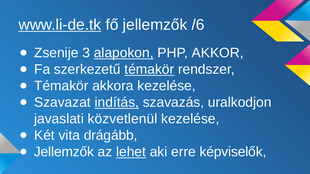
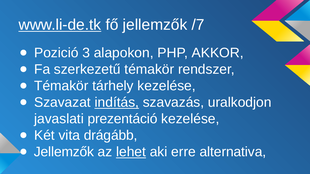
/6: /6 -> /7
Zsenije: Zsenije -> Pozició
alapokon underline: present -> none
témakör at (149, 70) underline: present -> none
akkora: akkora -> tárhely
közvetlenül: közvetlenül -> prezentáció
képviselők: képviselők -> alternativa
